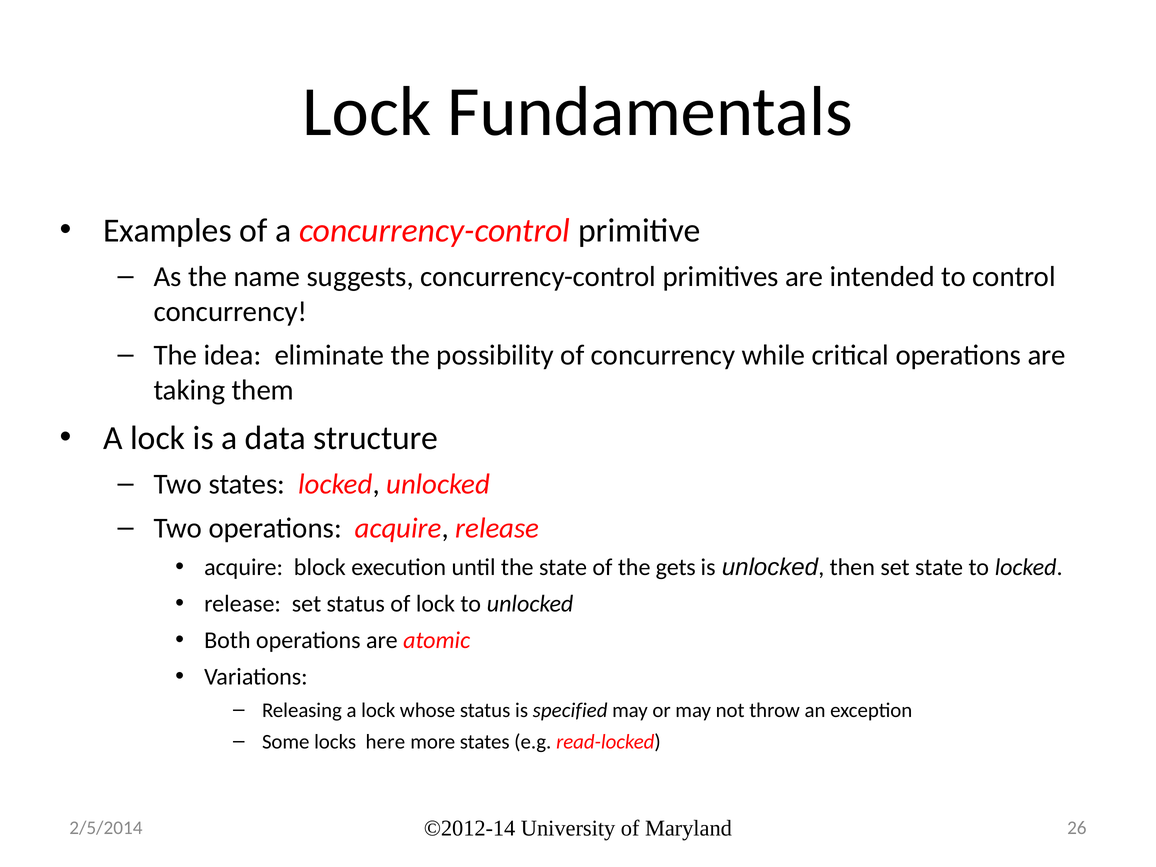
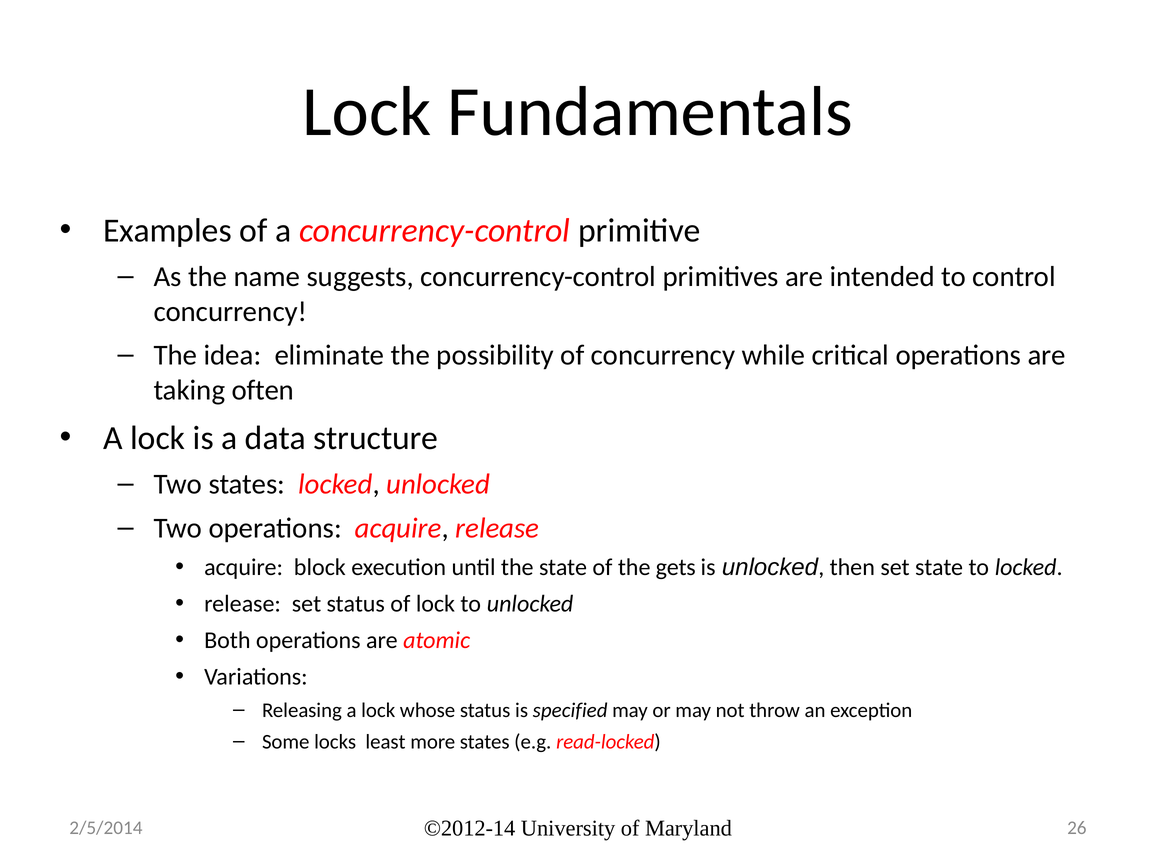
them: them -> often
here: here -> least
